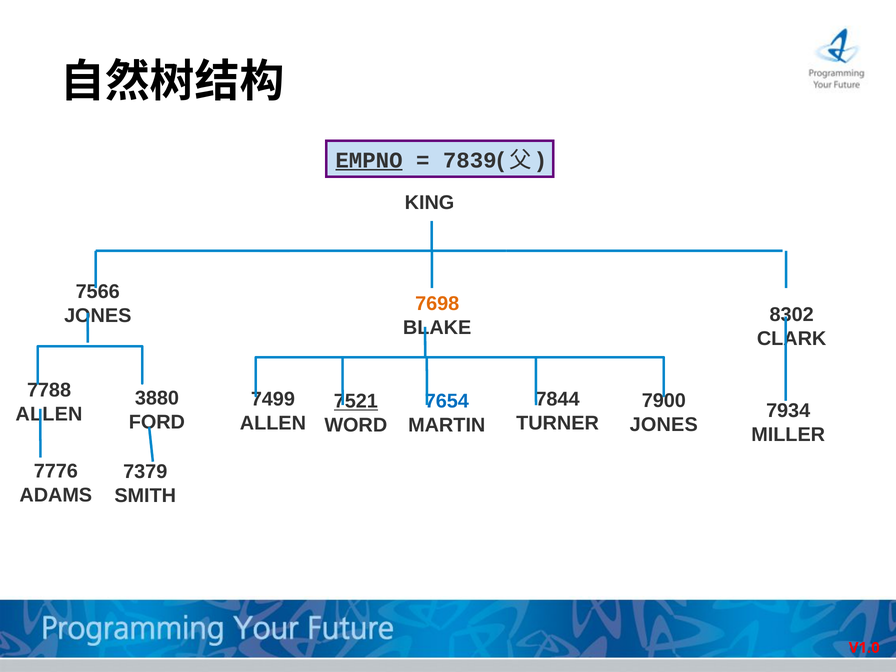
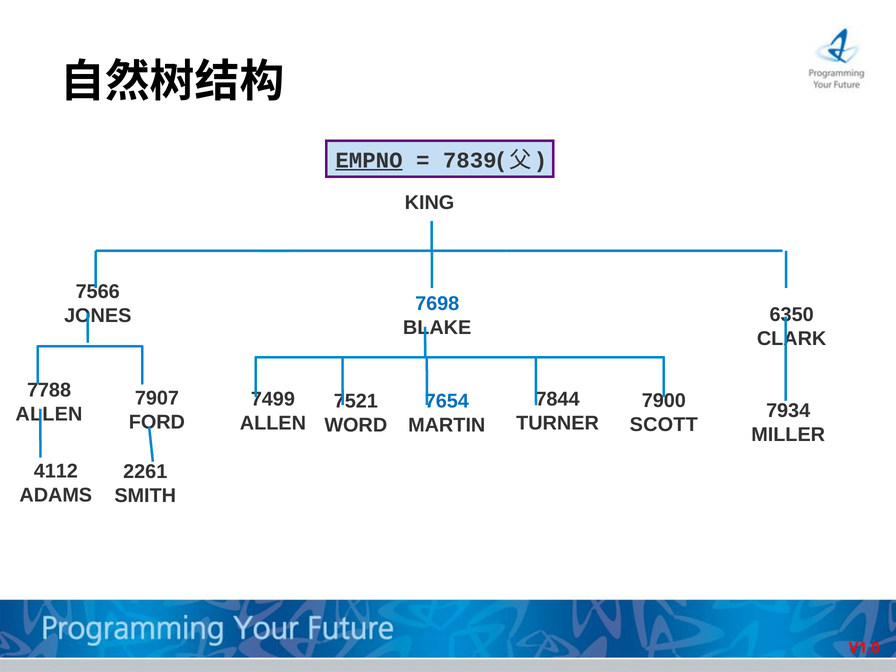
7698 colour: orange -> blue
8302: 8302 -> 6350
3880: 3880 -> 7907
7521 underline: present -> none
JONES at (664, 425): JONES -> SCOTT
7776: 7776 -> 4112
7379: 7379 -> 2261
